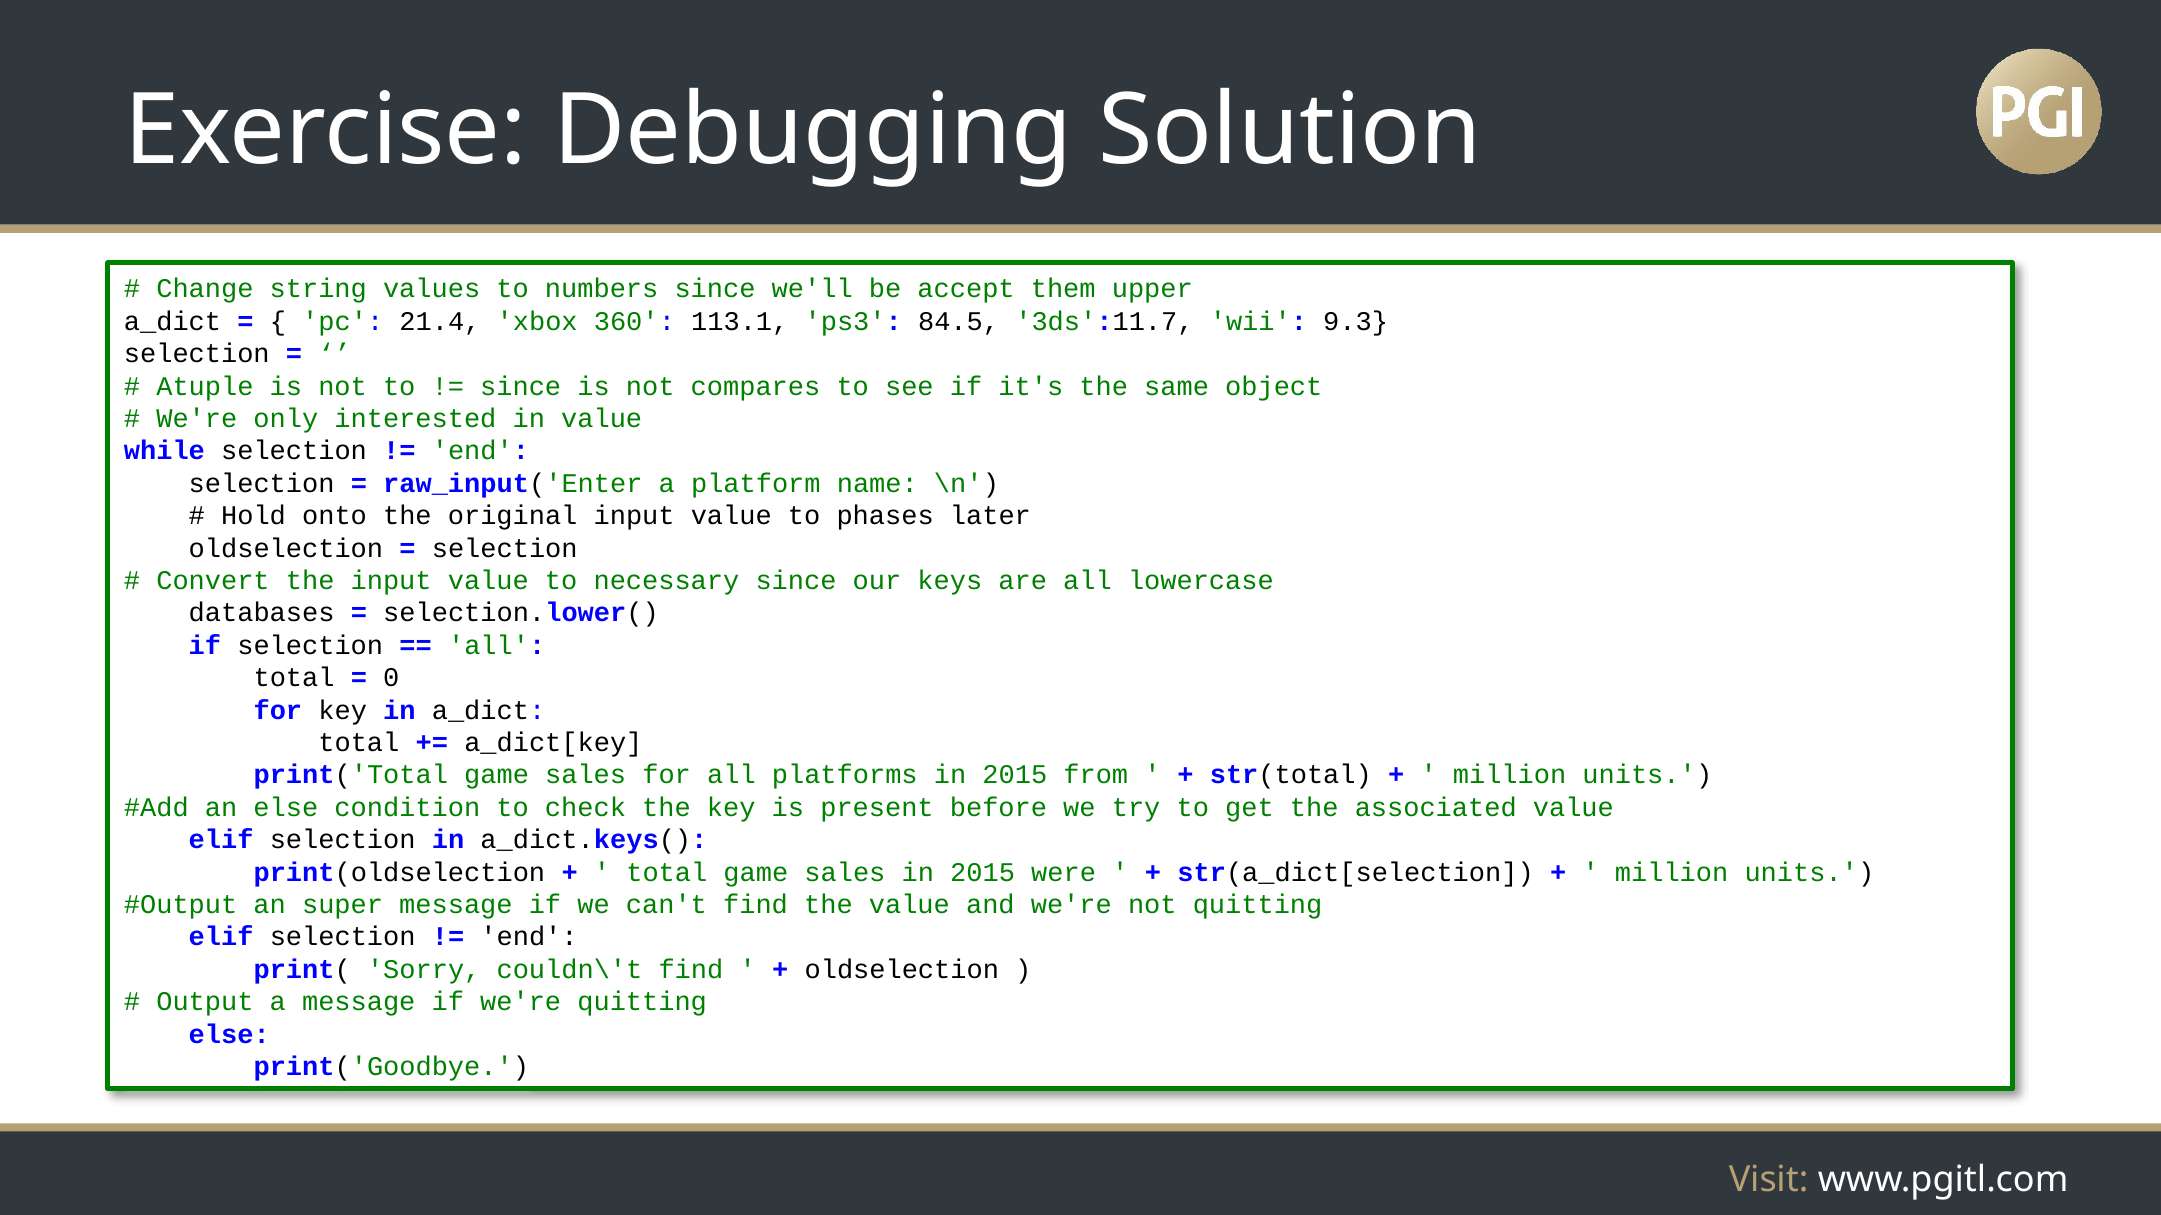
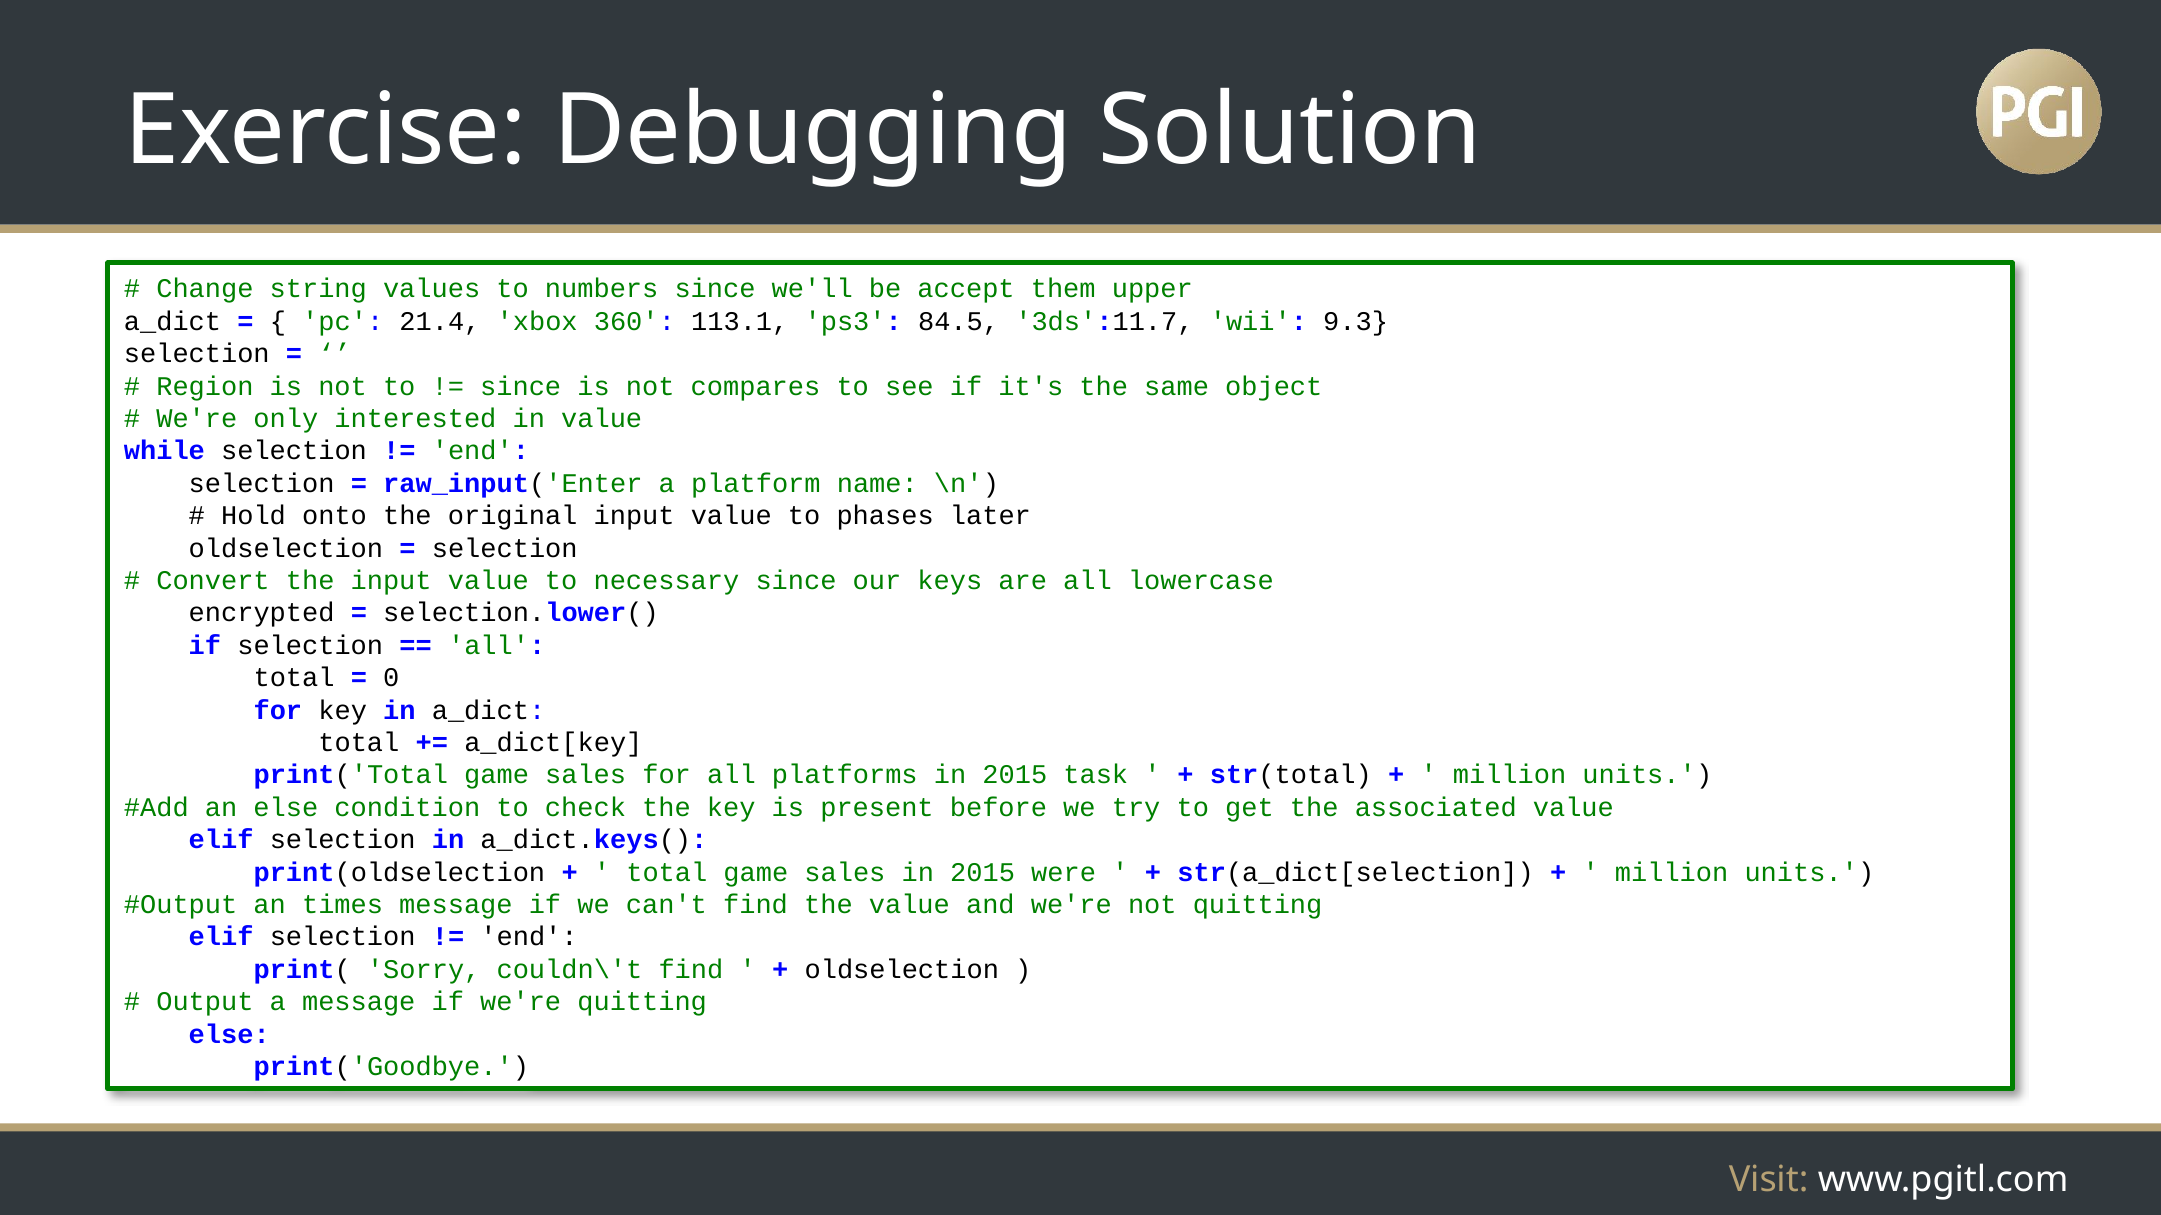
Atuple: Atuple -> Region
databases: databases -> encrypted
from: from -> task
super: super -> times
